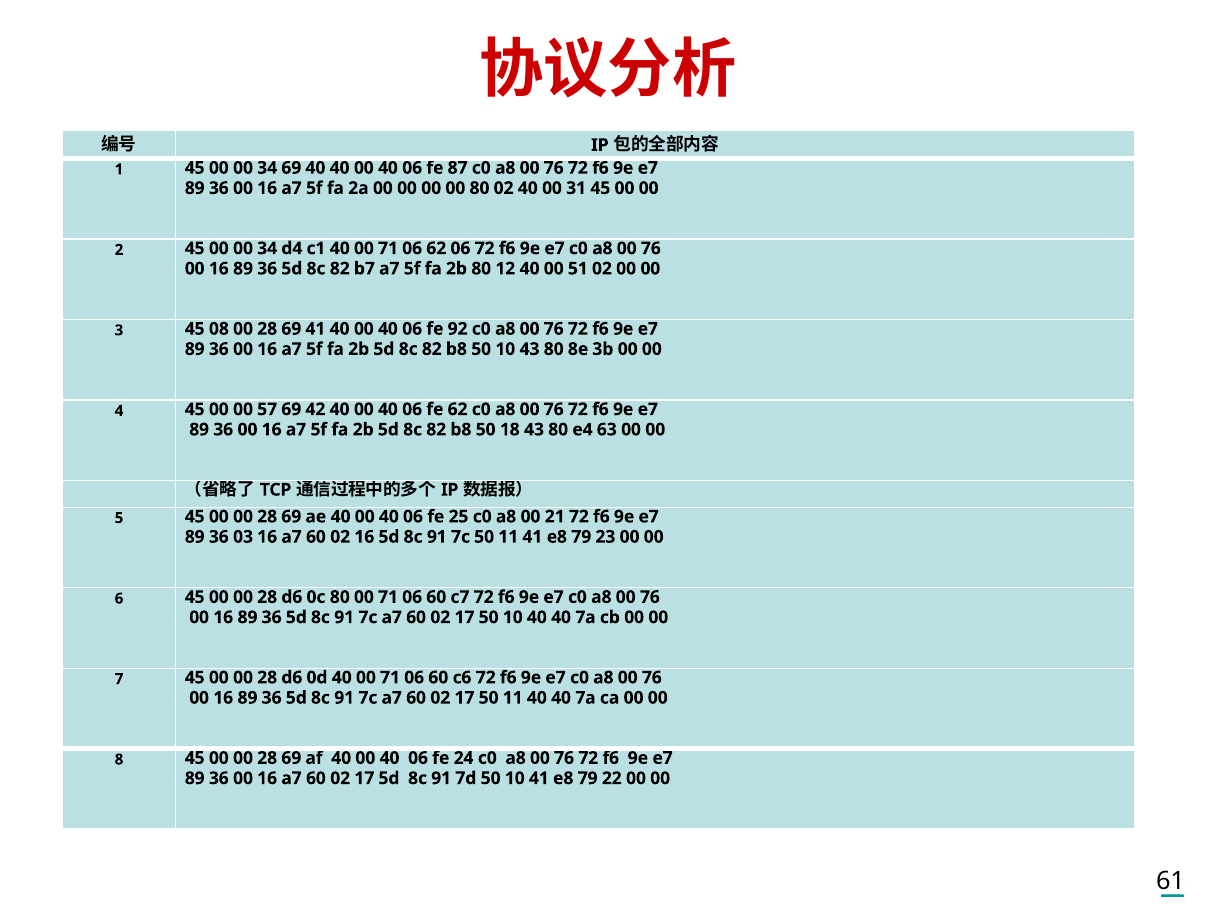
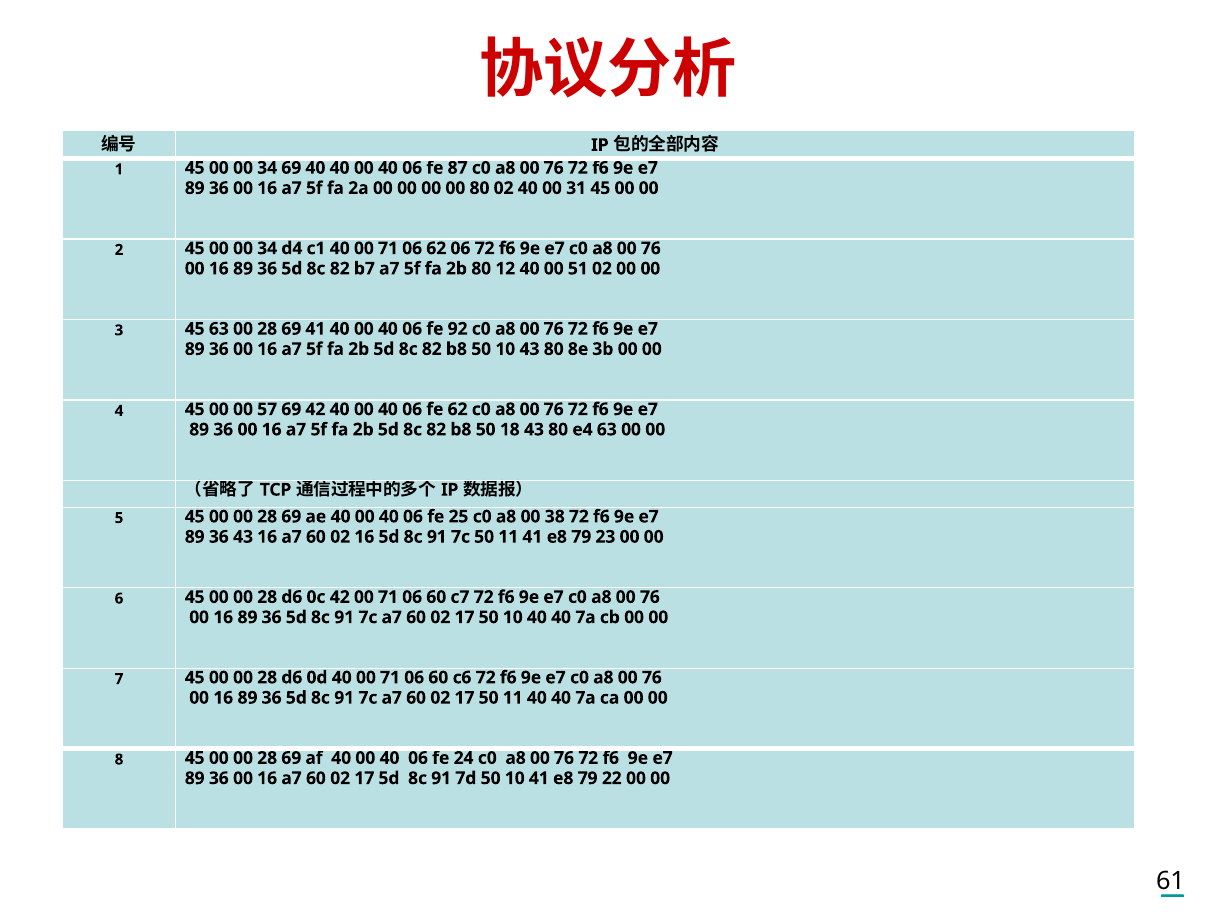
45 08: 08 -> 63
21: 21 -> 38
36 03: 03 -> 43
0c 80: 80 -> 42
